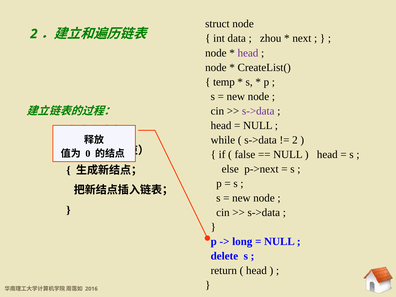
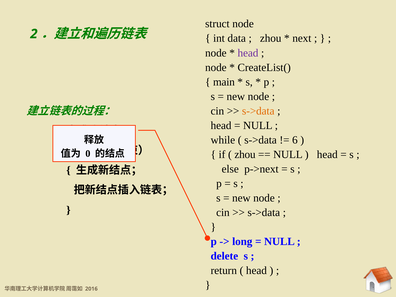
temp: temp -> main
s->data at (258, 111) colour: purple -> orange
2 at (295, 140): 2 -> 6
false at (245, 154): false -> zhou
